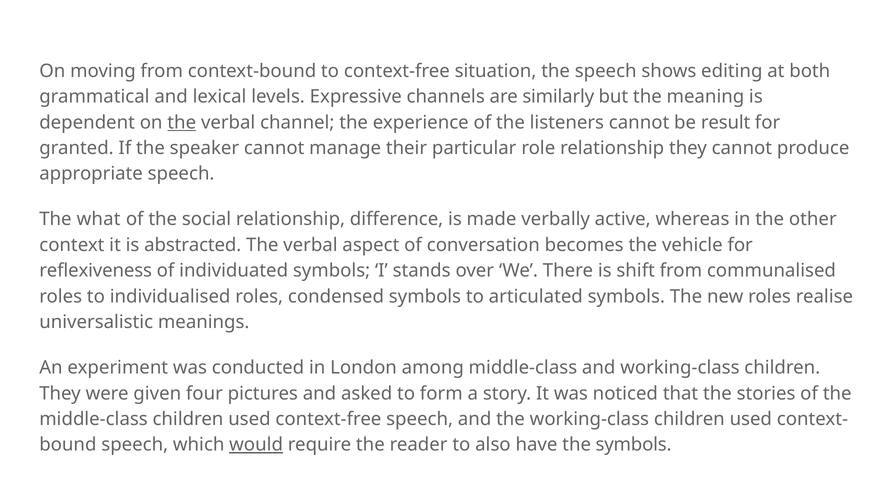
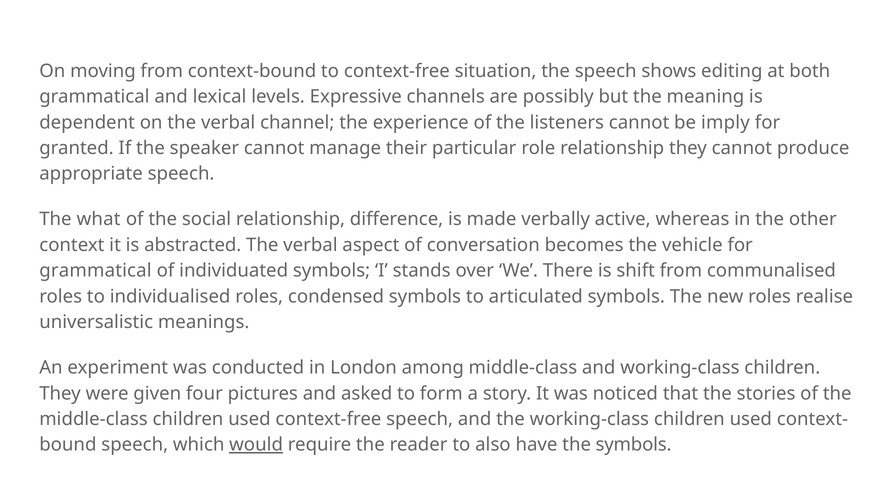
similarly: similarly -> possibly
the at (182, 122) underline: present -> none
result: result -> imply
reflexiveness at (96, 271): reflexiveness -> grammatical
